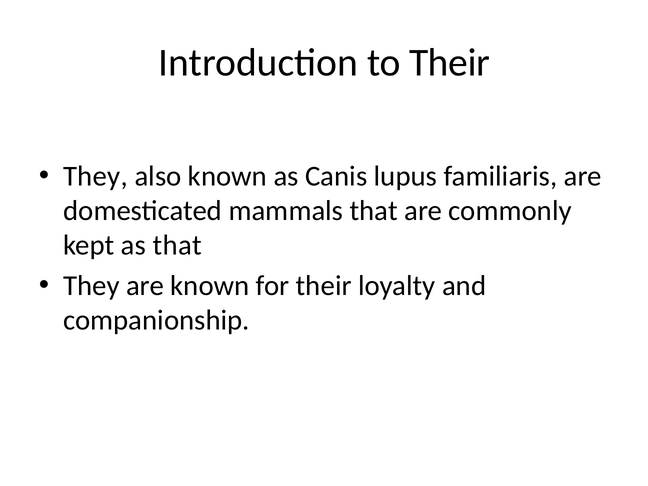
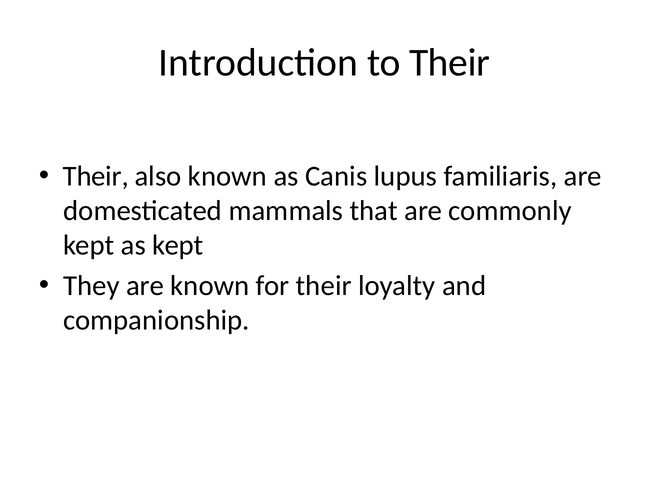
They at (96, 176): They -> Their
as that: that -> kept
